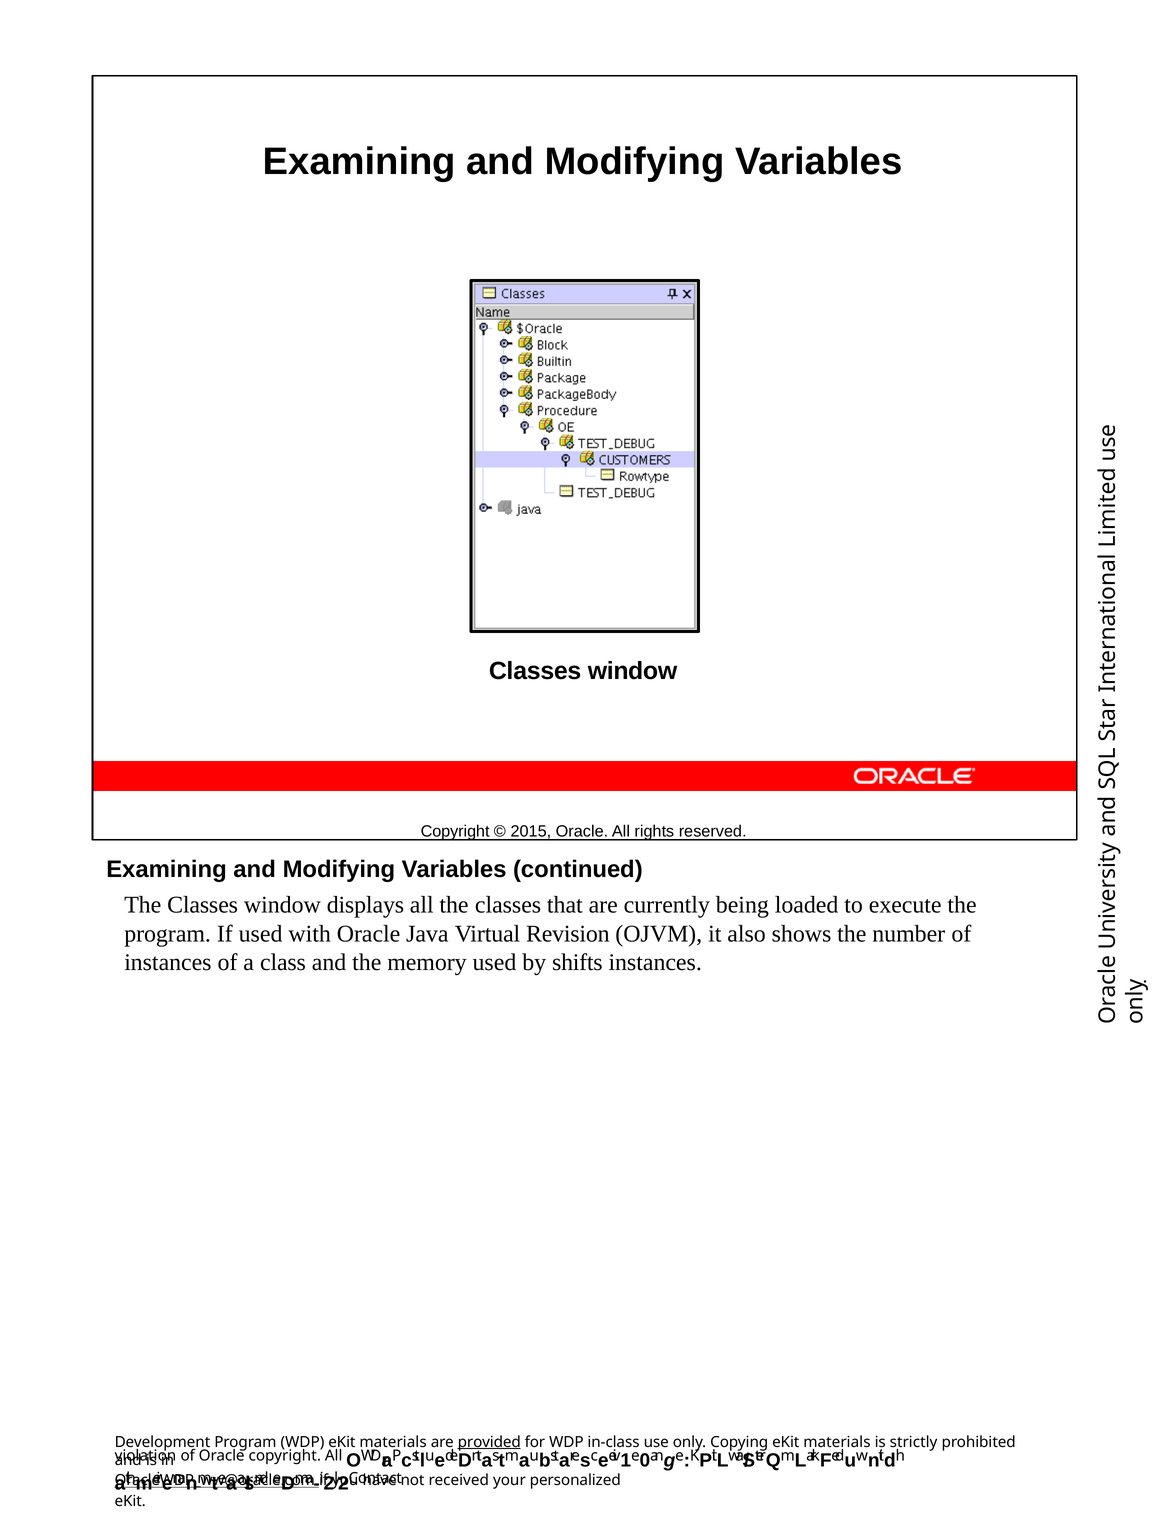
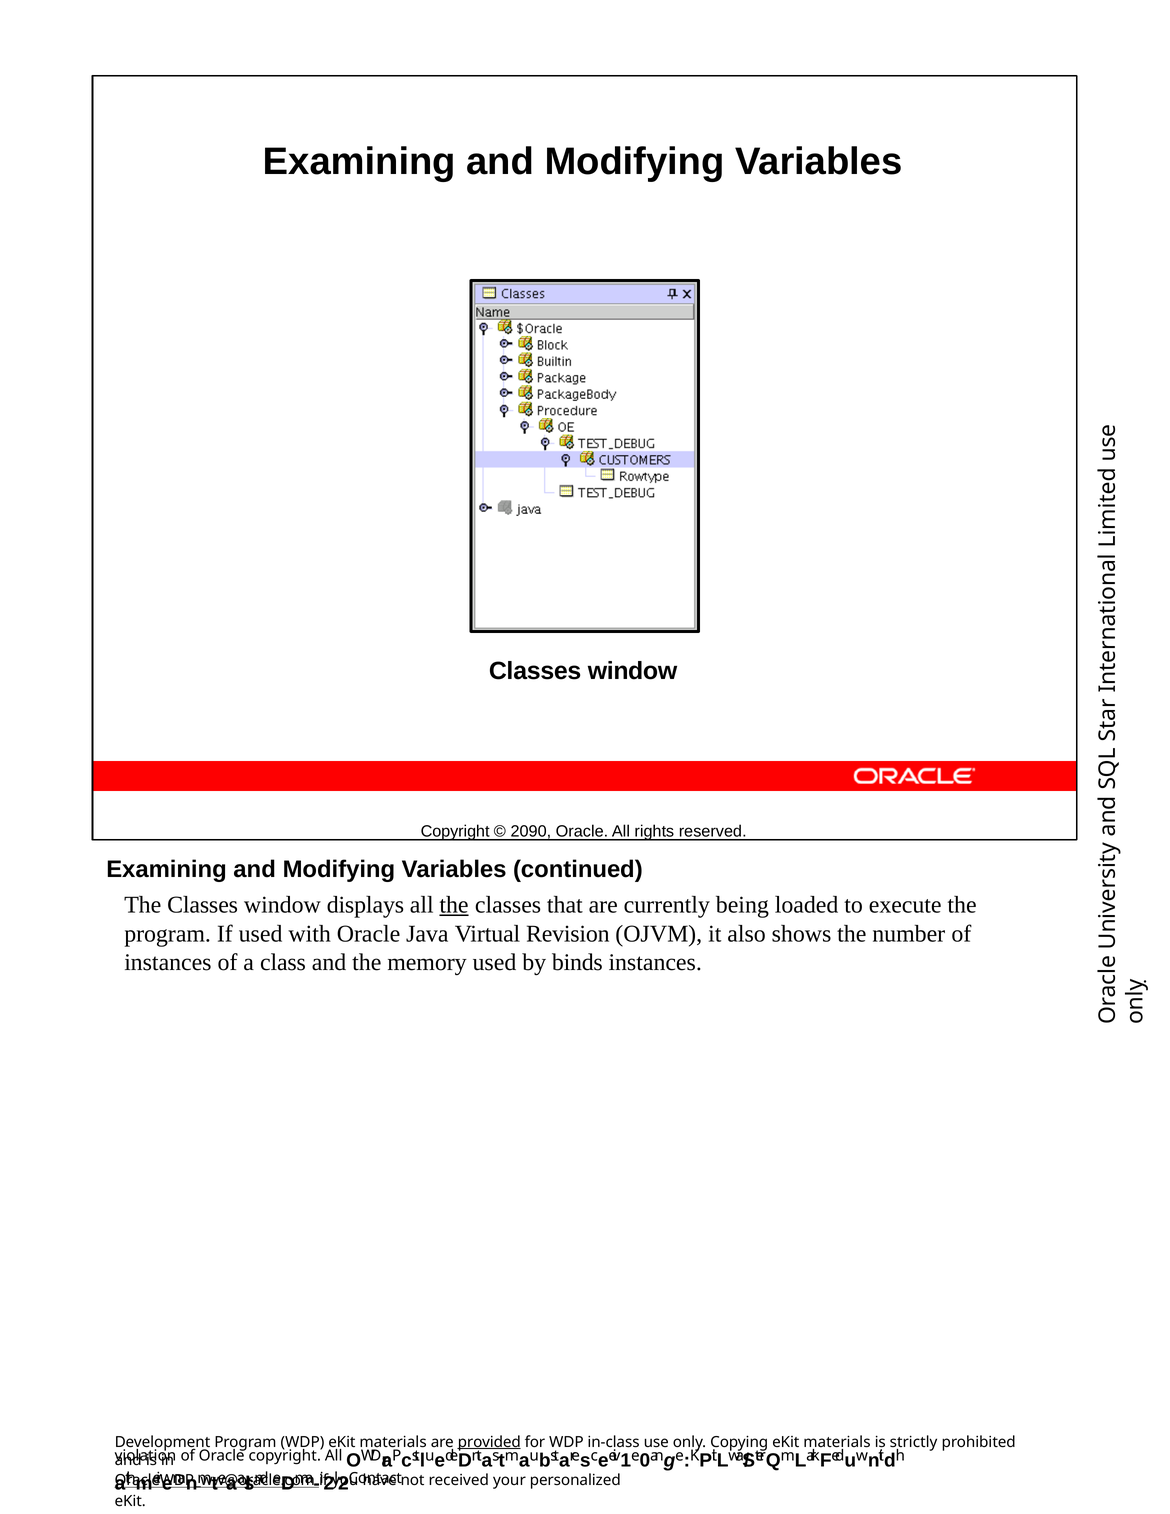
2015: 2015 -> 2090
the at (454, 905) underline: none -> present
shifts: shifts -> binds
